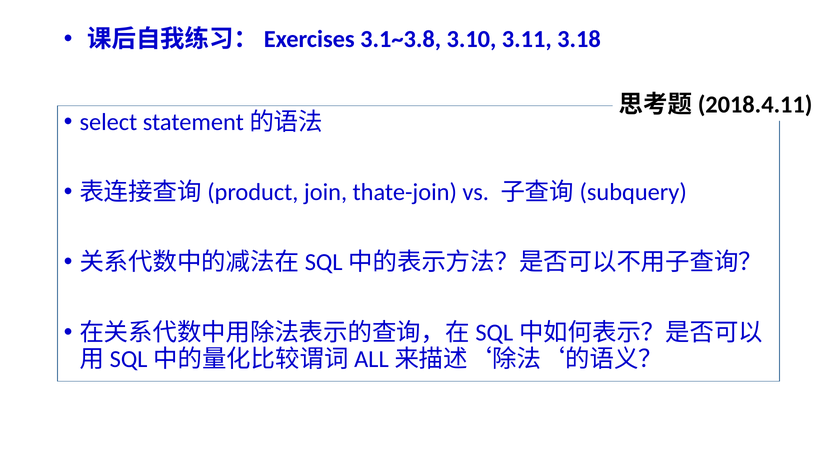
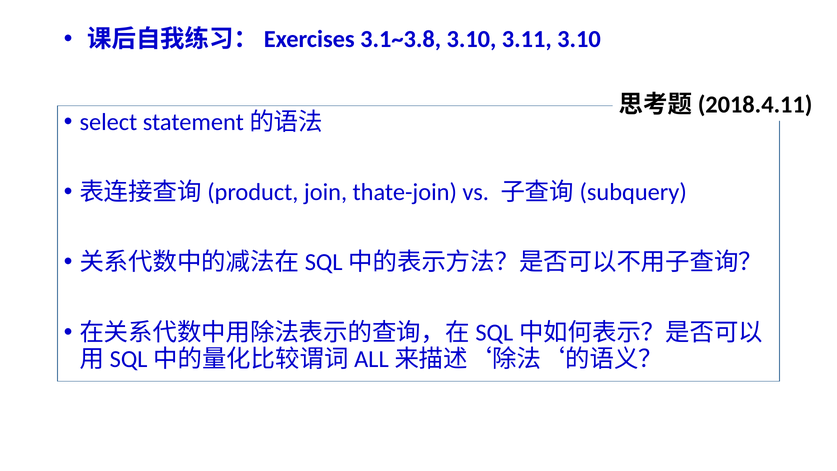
3.11 3.18: 3.18 -> 3.10
